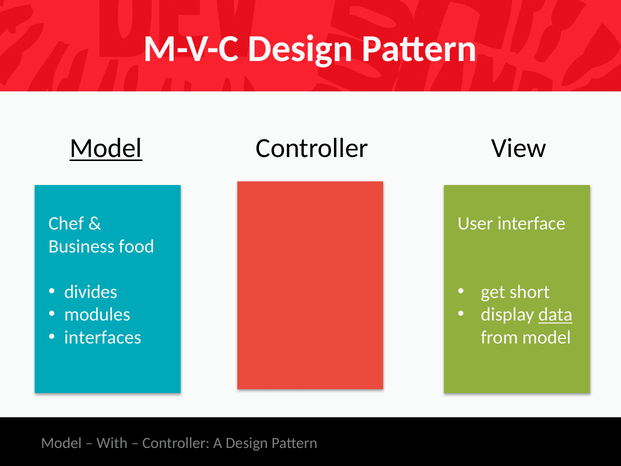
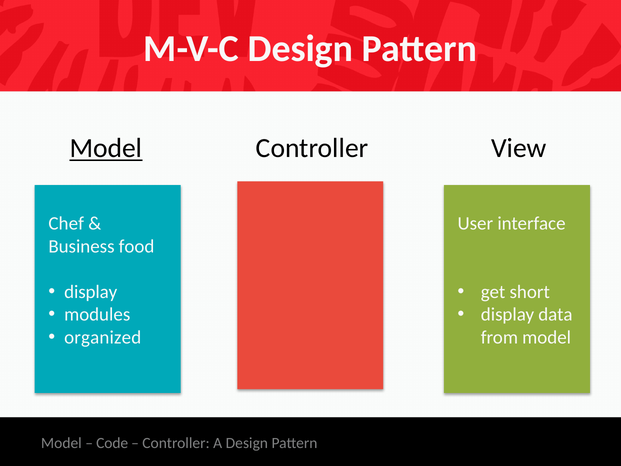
divides at (91, 292): divides -> display
data underline: present -> none
interfaces: interfaces -> organized
With: With -> Code
